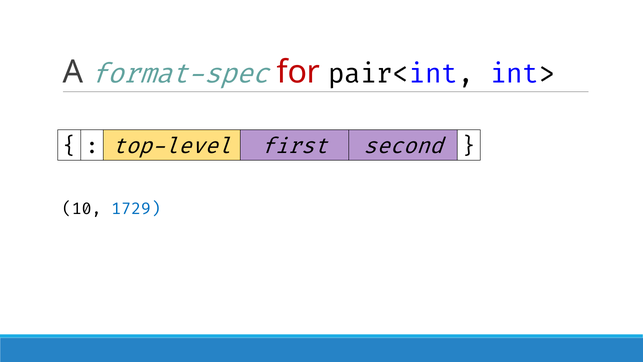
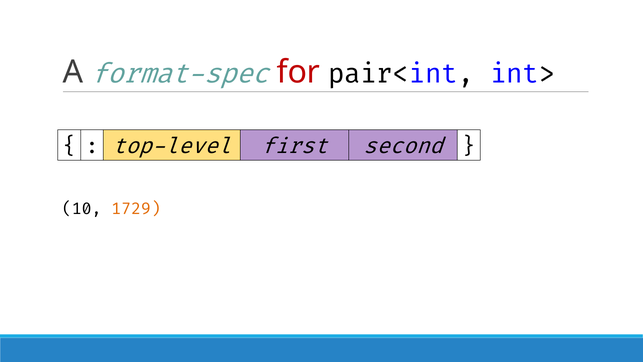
1729 colour: blue -> orange
